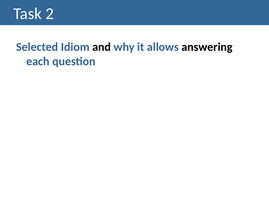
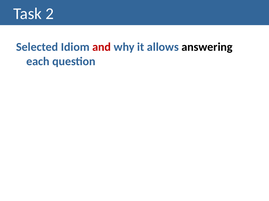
and colour: black -> red
